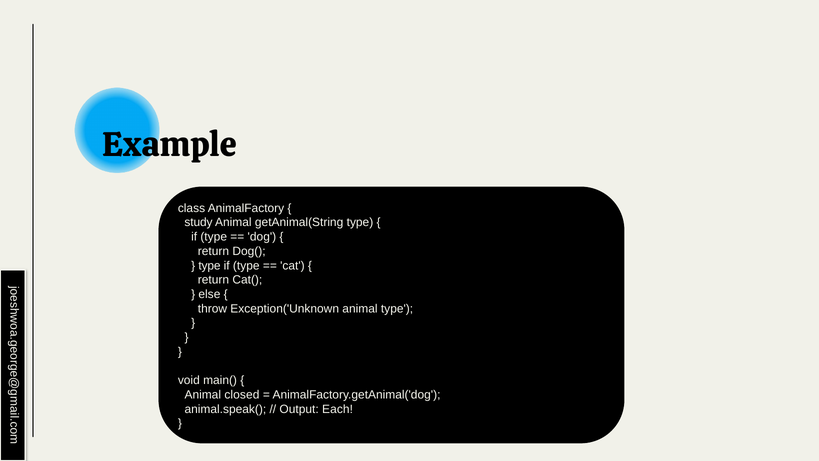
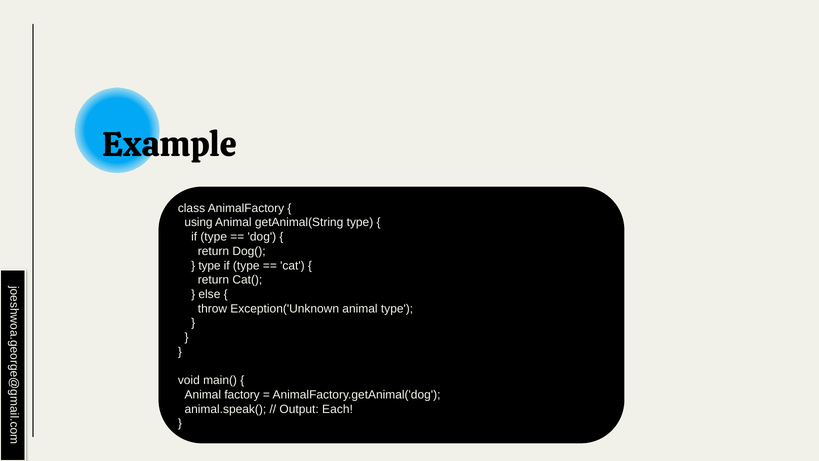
study: study -> using
closed: closed -> factory
